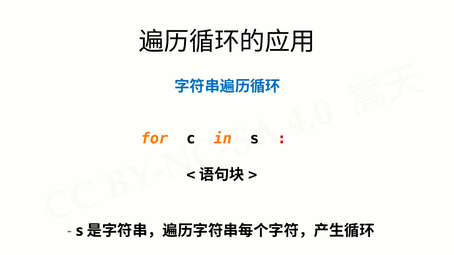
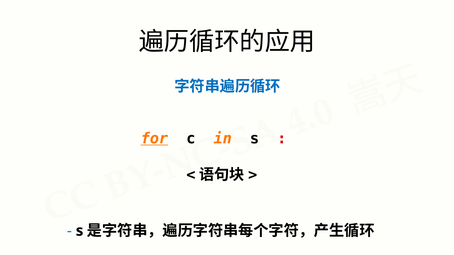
for underline: none -> present
